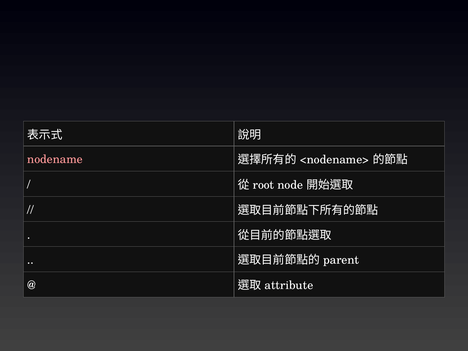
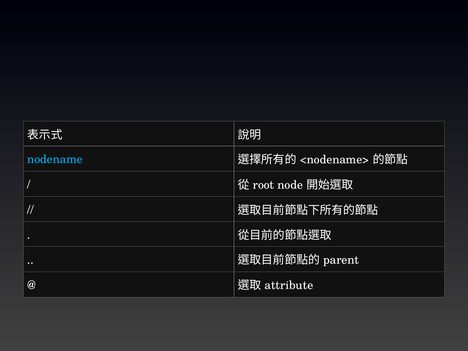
nodename colour: pink -> light blue
